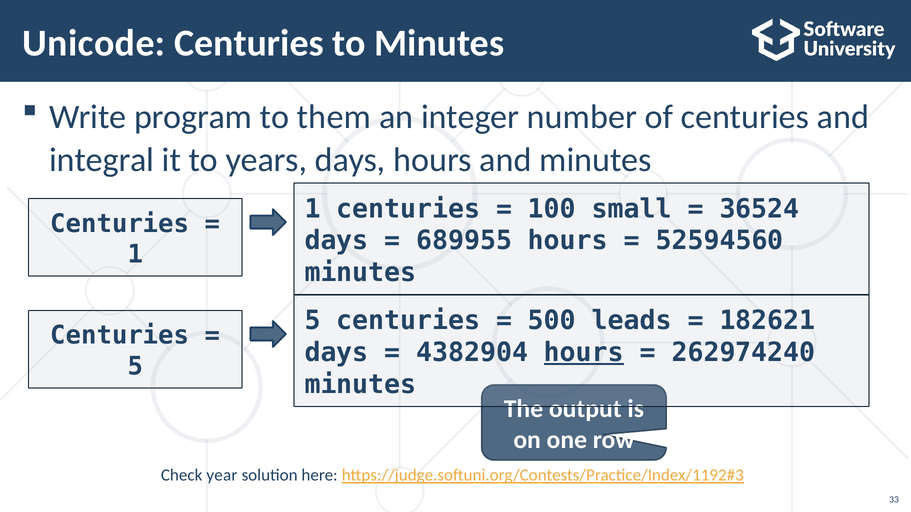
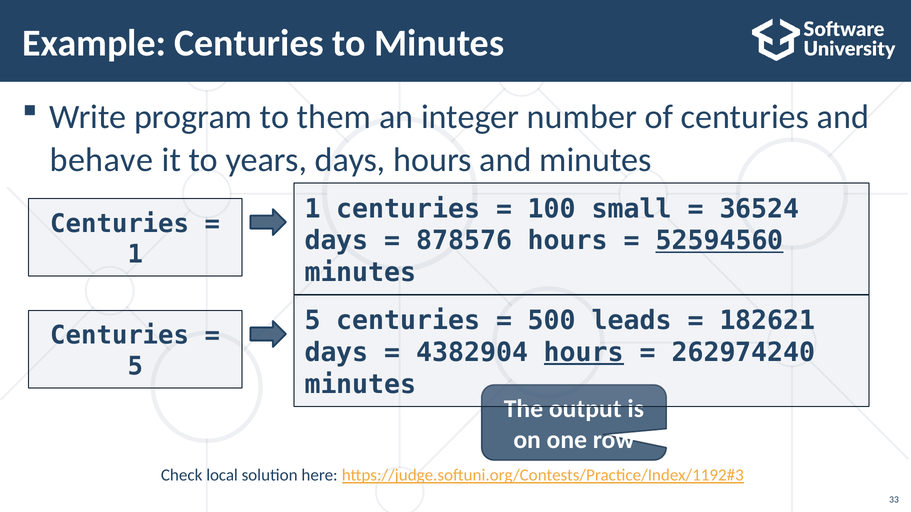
Unicode: Unicode -> Example
integral: integral -> behave
689955: 689955 -> 878576
52594560 underline: none -> present
year: year -> local
